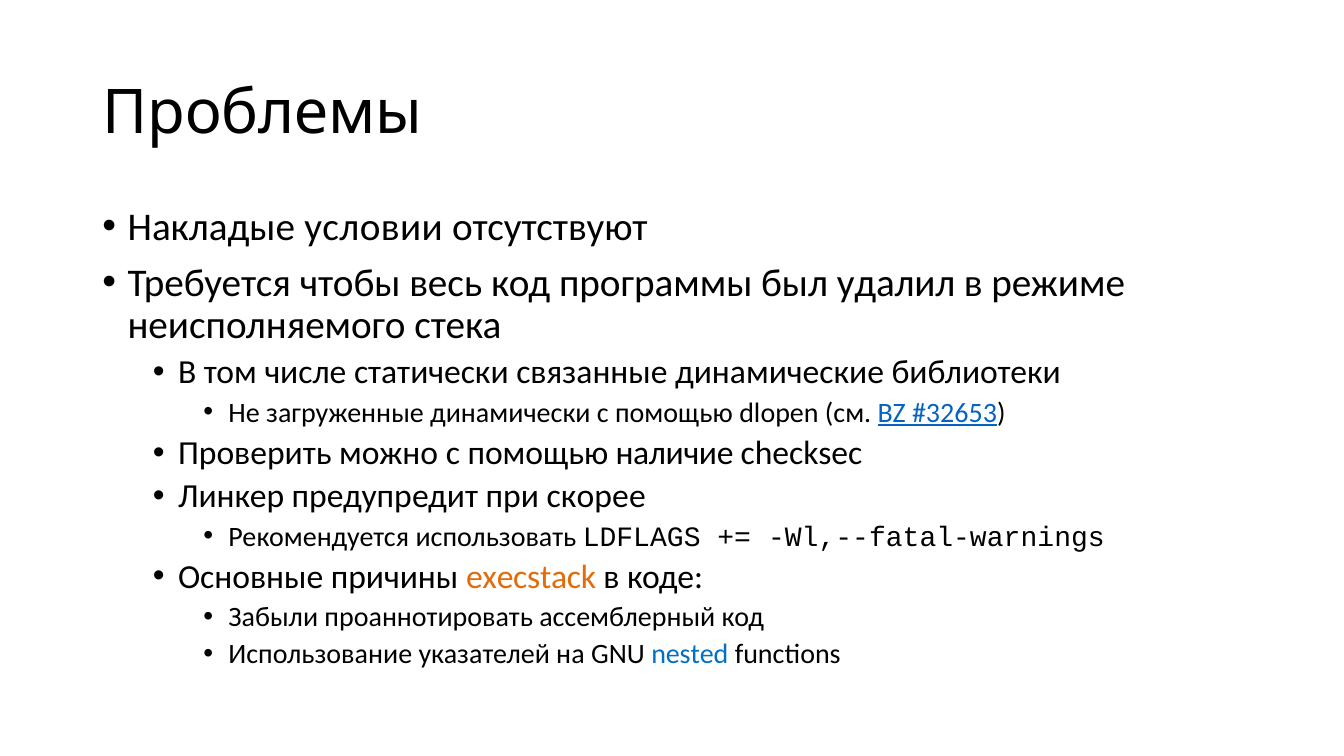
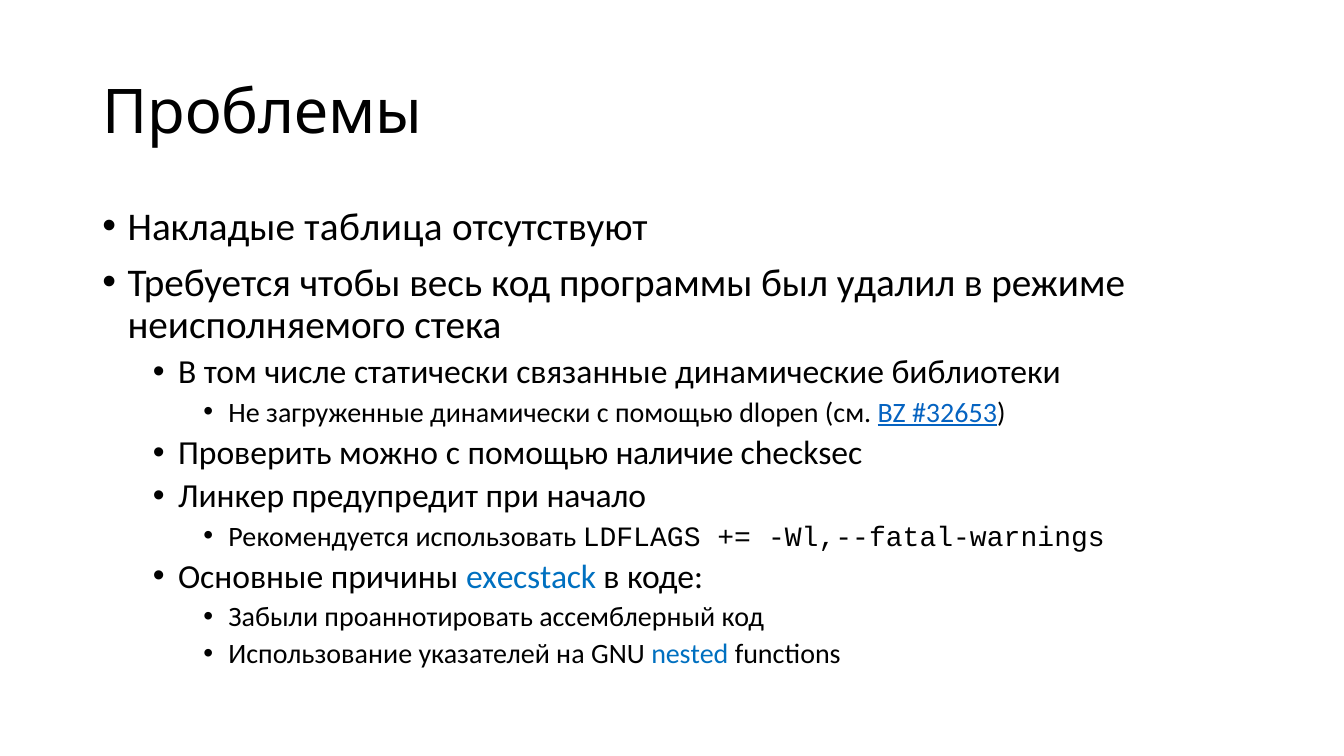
условии: условии -> таблица
скорее: скорее -> начало
execstack colour: orange -> blue
